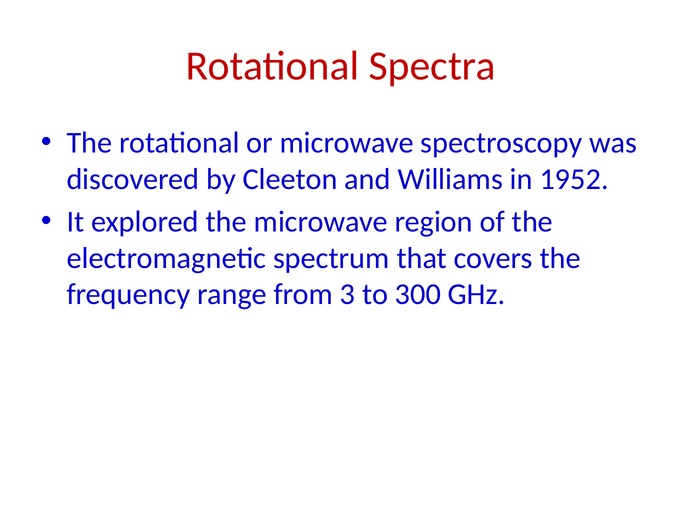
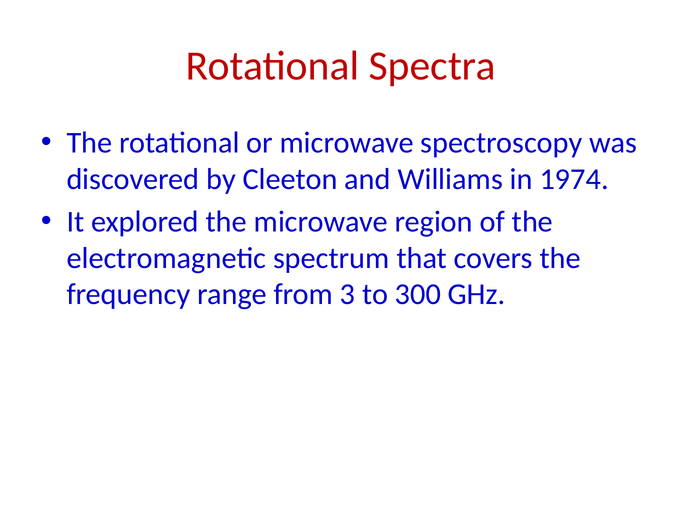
1952: 1952 -> 1974
